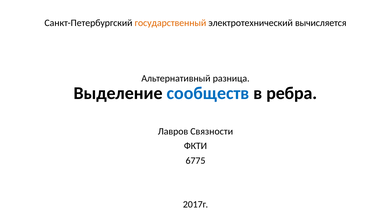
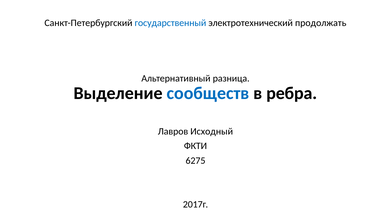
государственный colour: orange -> blue
вычисляется: вычисляется -> продолжать
Связности: Связности -> Исходный
6775: 6775 -> 6275
